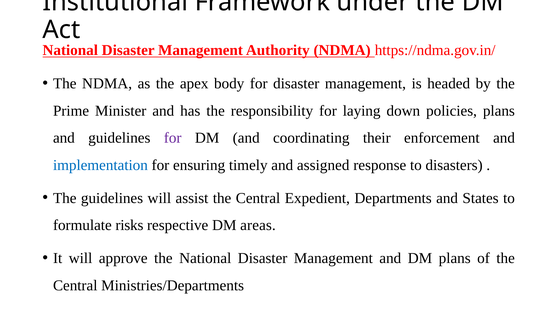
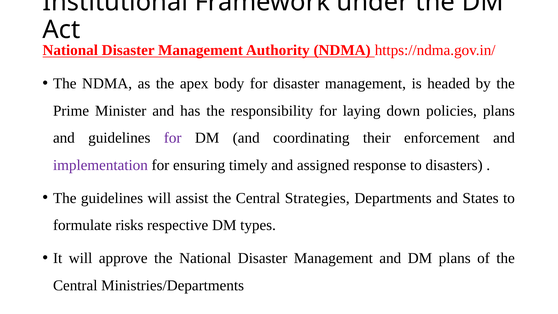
implementation colour: blue -> purple
Expedient: Expedient -> Strategies
areas: areas -> types
